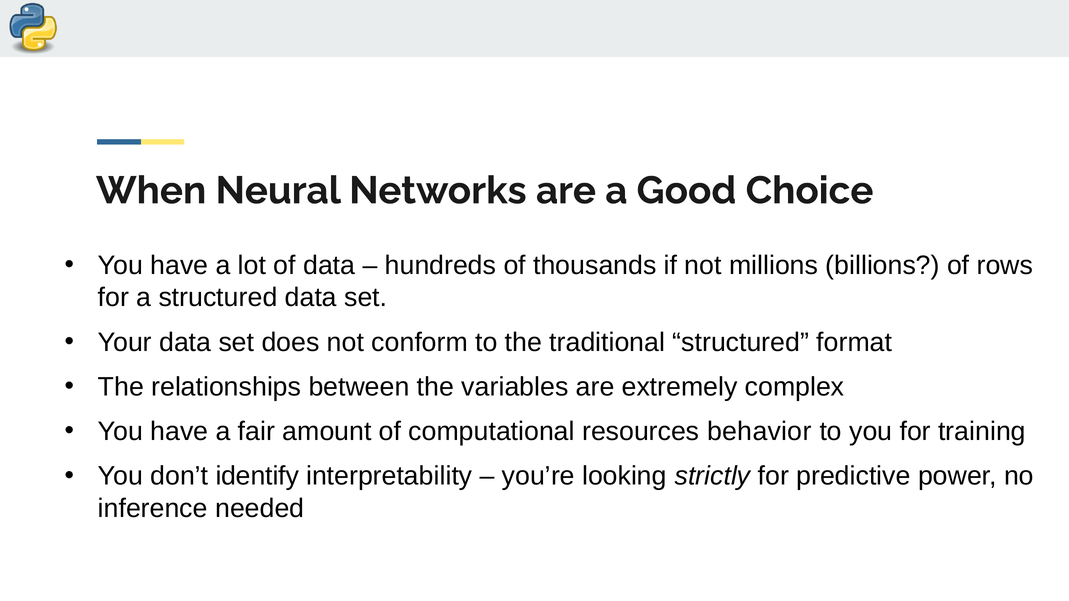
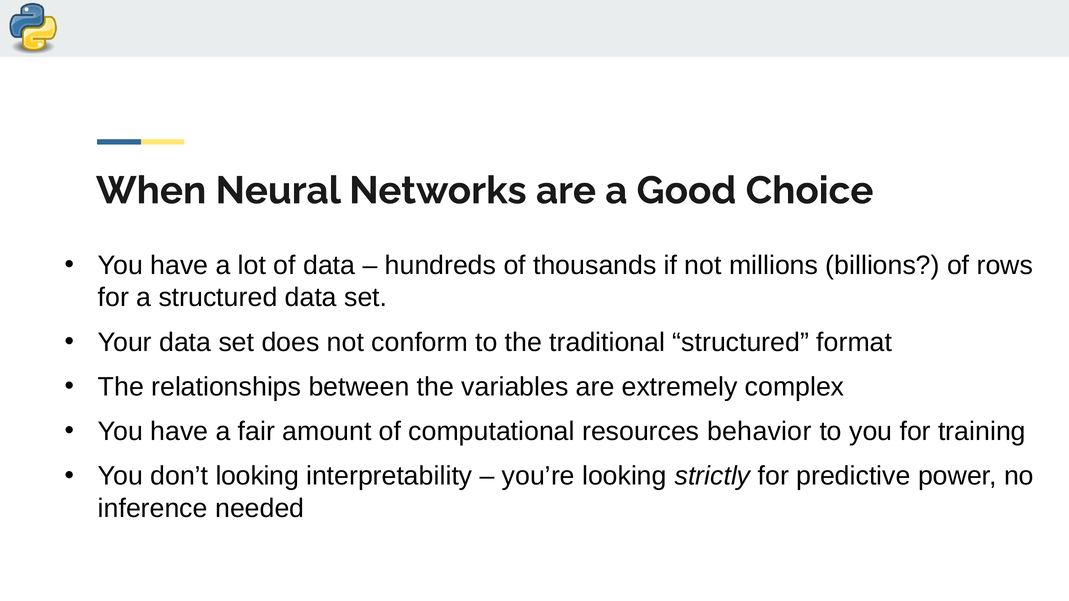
don’t identify: identify -> looking
